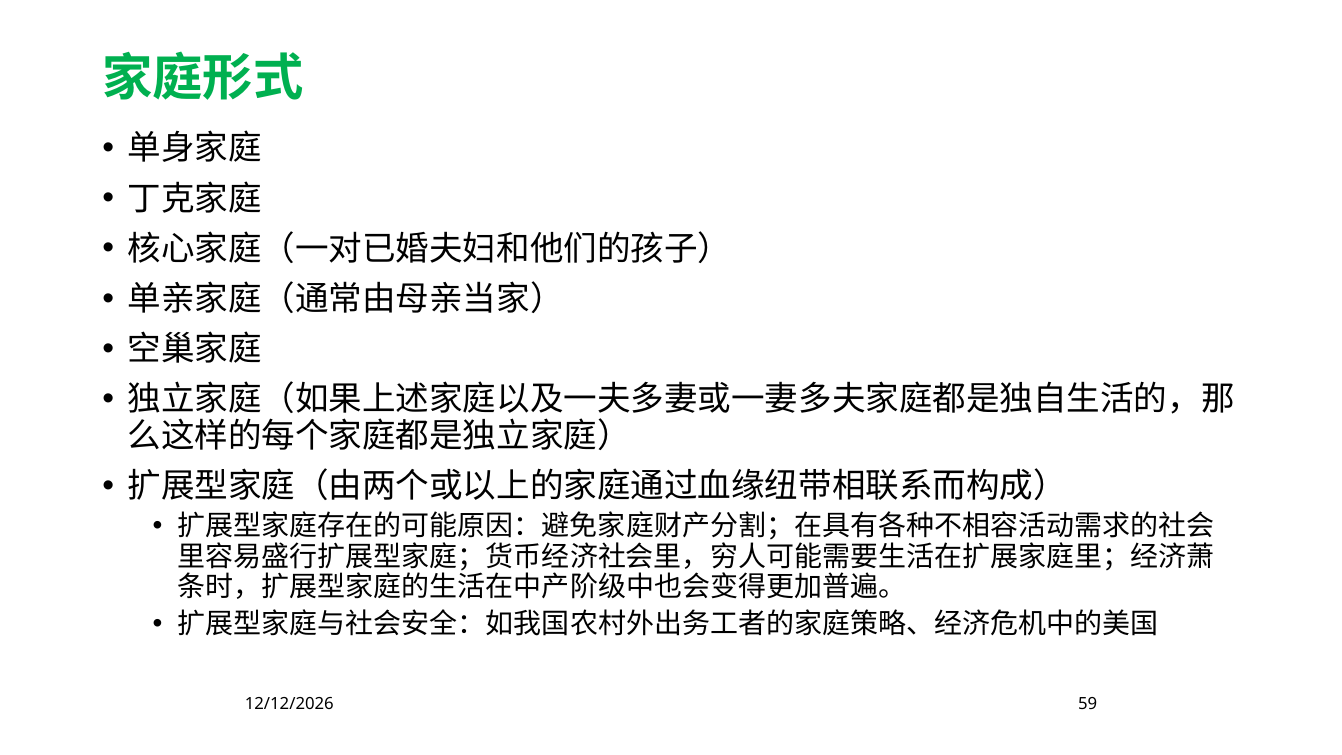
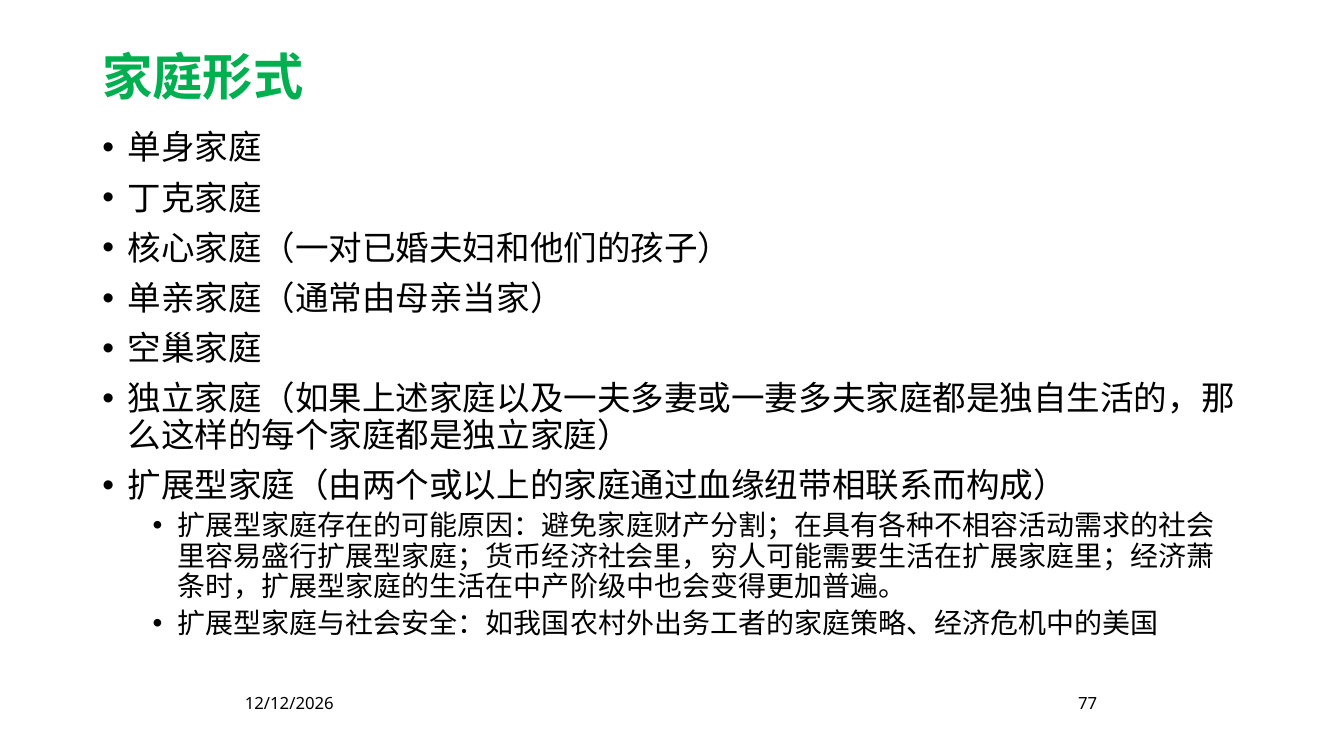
59: 59 -> 77
